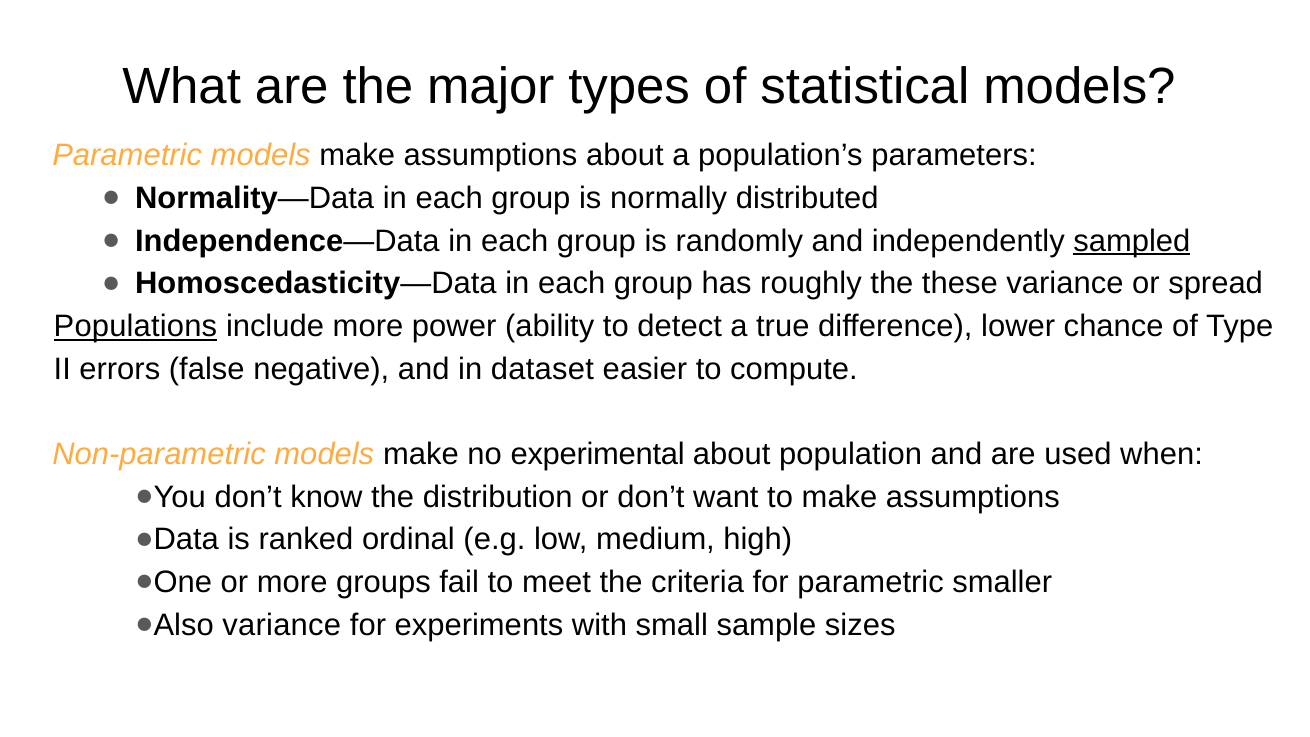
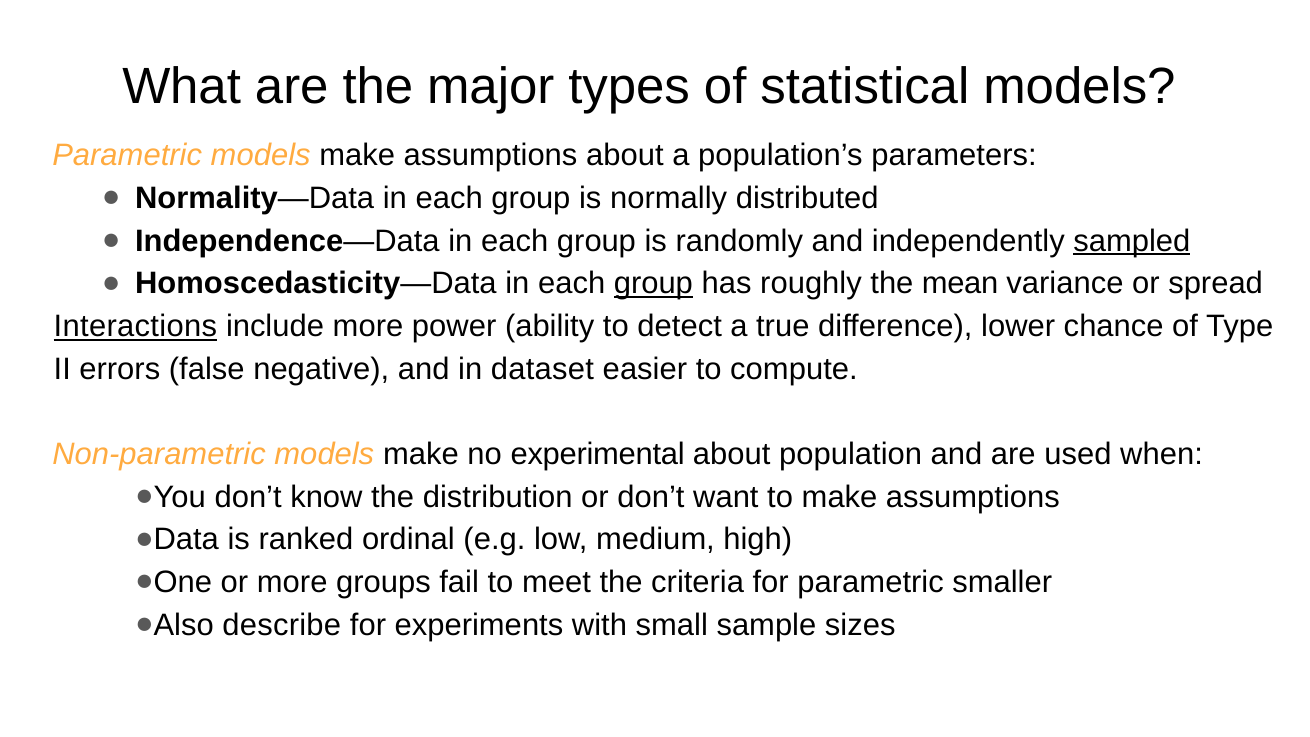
group at (653, 284) underline: none -> present
these: these -> mean
Populations: Populations -> Interactions
variance at (282, 625): variance -> describe
